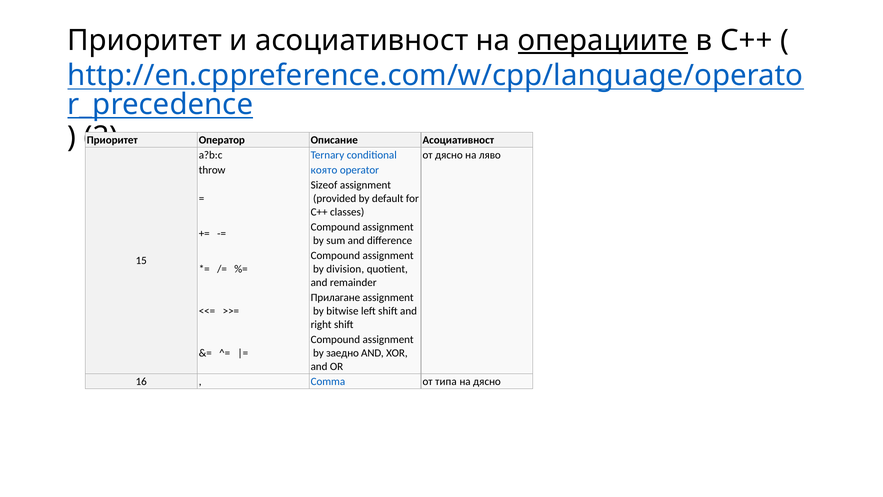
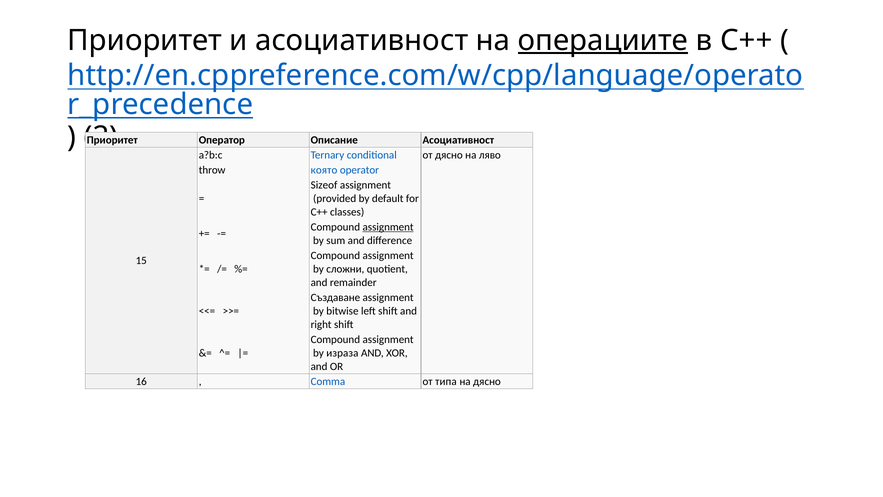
assignment at (388, 227) underline: none -> present
division: division -> сложни
Прилагане: Прилагане -> Създаване
заедно: заедно -> израза
